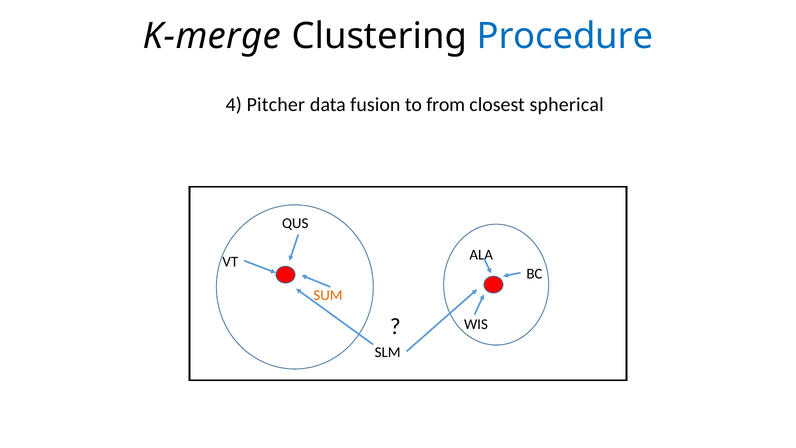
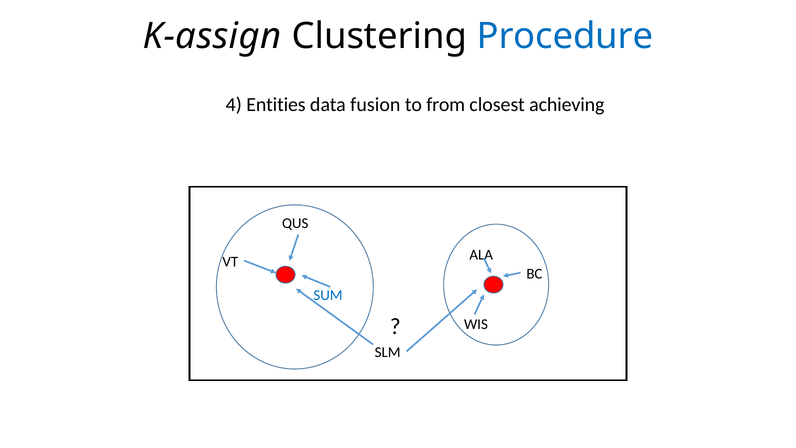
K-merge: K-merge -> K-assign
Pitcher: Pitcher -> Entities
spherical: spherical -> achieving
SUM colour: orange -> blue
